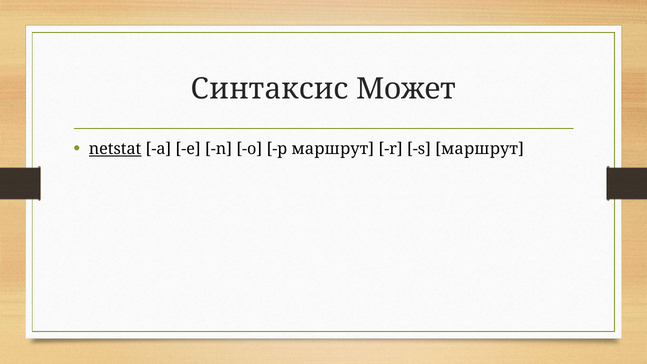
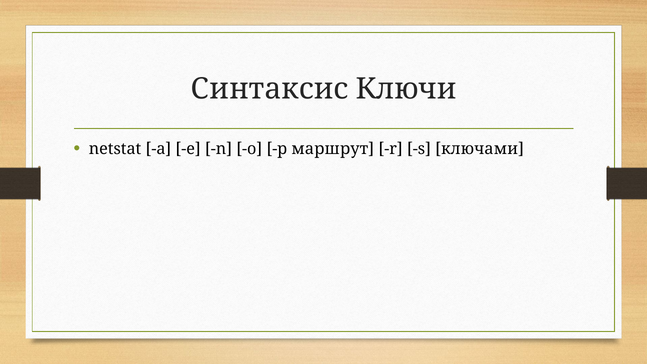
Может: Может -> Ключи
netstat underline: present -> none
s маршрут: маршрут -> ключами
